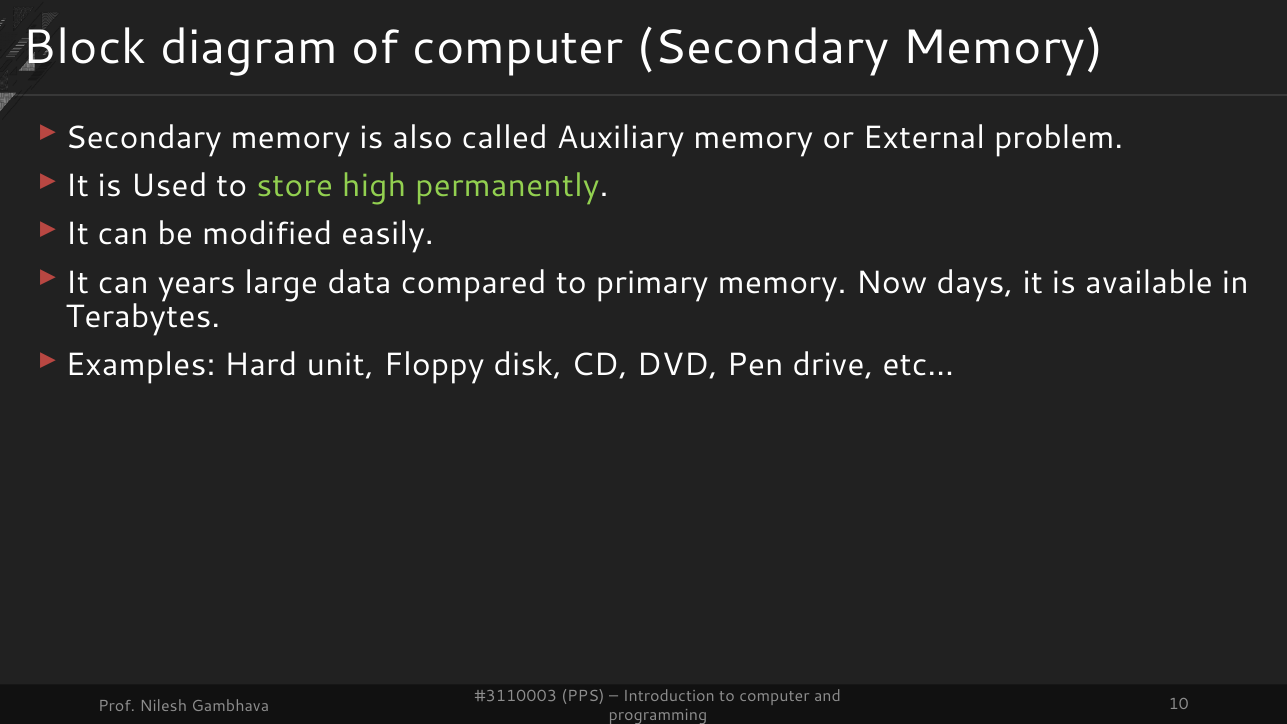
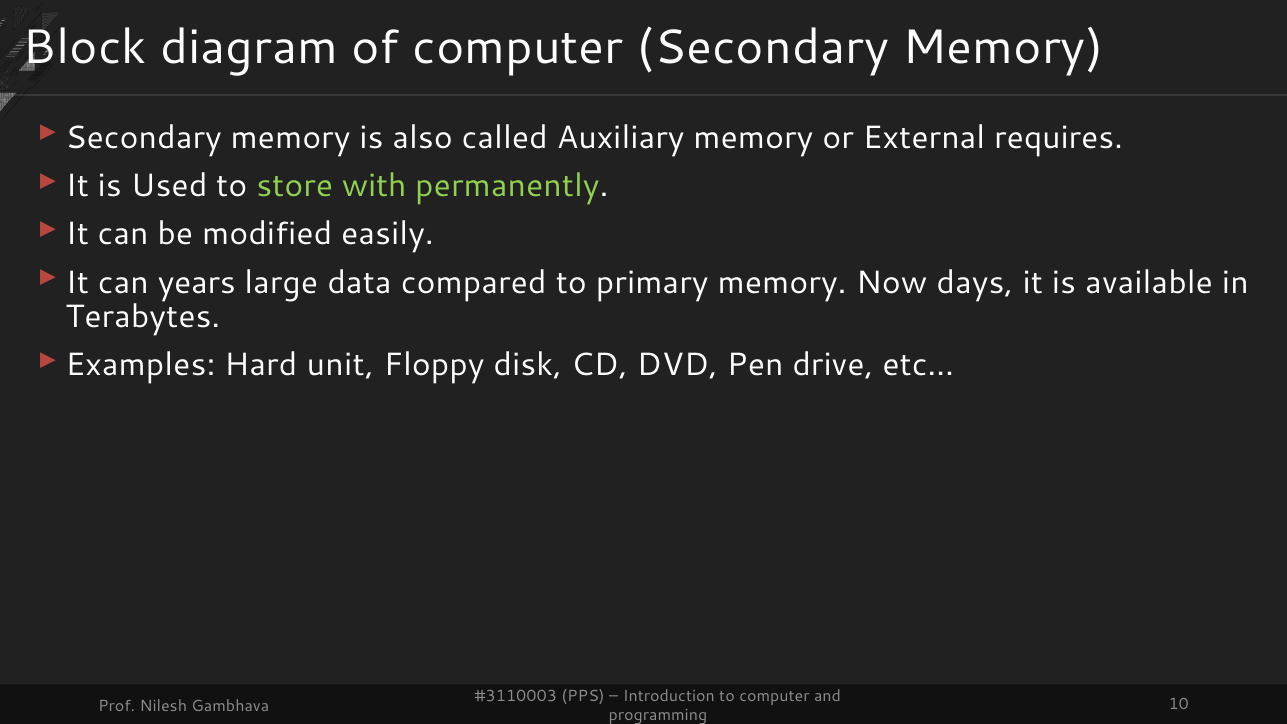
problem: problem -> requires
high: high -> with
